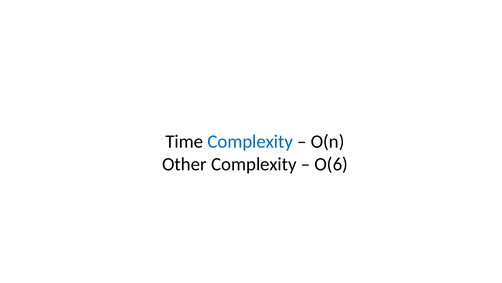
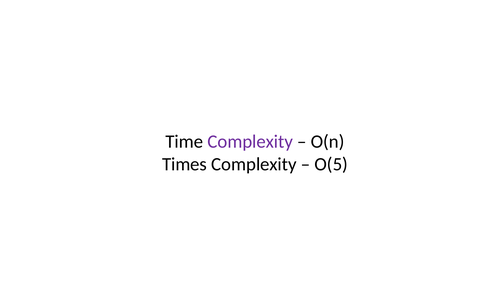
Complexity at (250, 141) colour: blue -> purple
Other: Other -> Times
O(6: O(6 -> O(5
